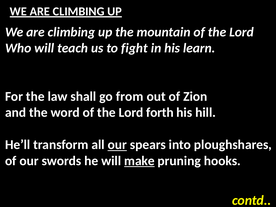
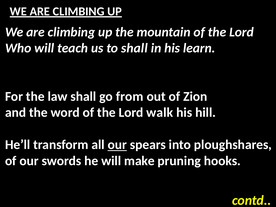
to fight: fight -> shall
forth: forth -> walk
make underline: present -> none
